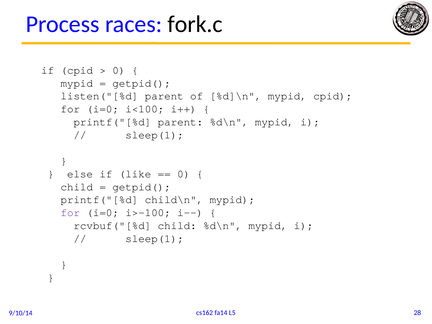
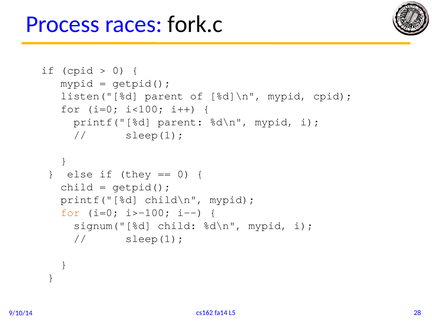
like: like -> they
for at (70, 213) colour: purple -> orange
rcvbuf("[%d: rcvbuf("[%d -> signum("[%d
